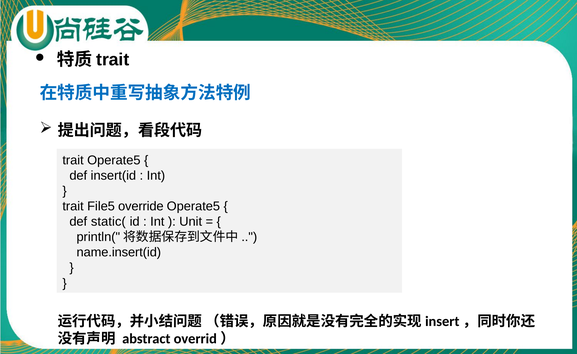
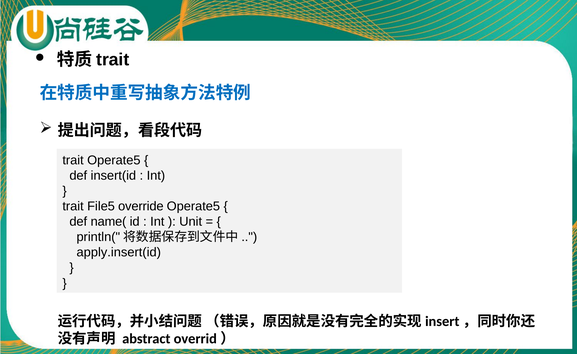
static(: static( -> name(
name.insert(id: name.insert(id -> apply.insert(id
